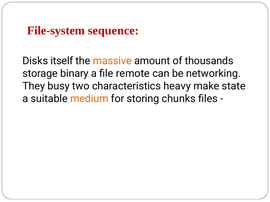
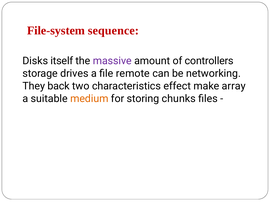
massive colour: orange -> purple
thousands: thousands -> controllers
binary: binary -> drives
busy: busy -> back
heavy: heavy -> effect
state: state -> array
